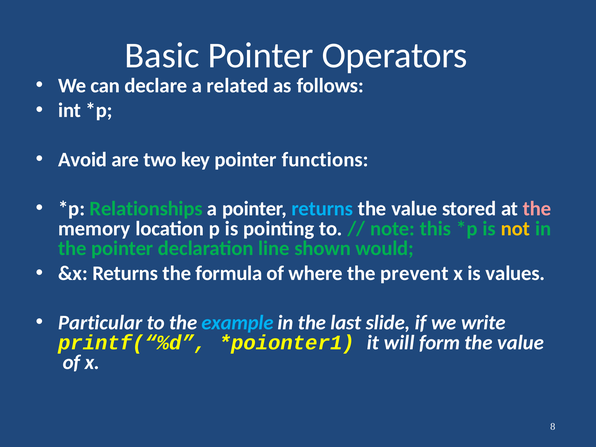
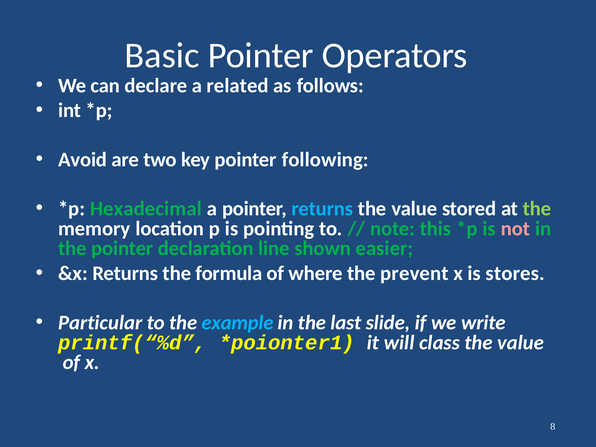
functions: functions -> following
Relationships: Relationships -> Hexadecimal
the at (537, 209) colour: pink -> light green
not colour: yellow -> pink
would: would -> easier
values: values -> stores
form: form -> class
